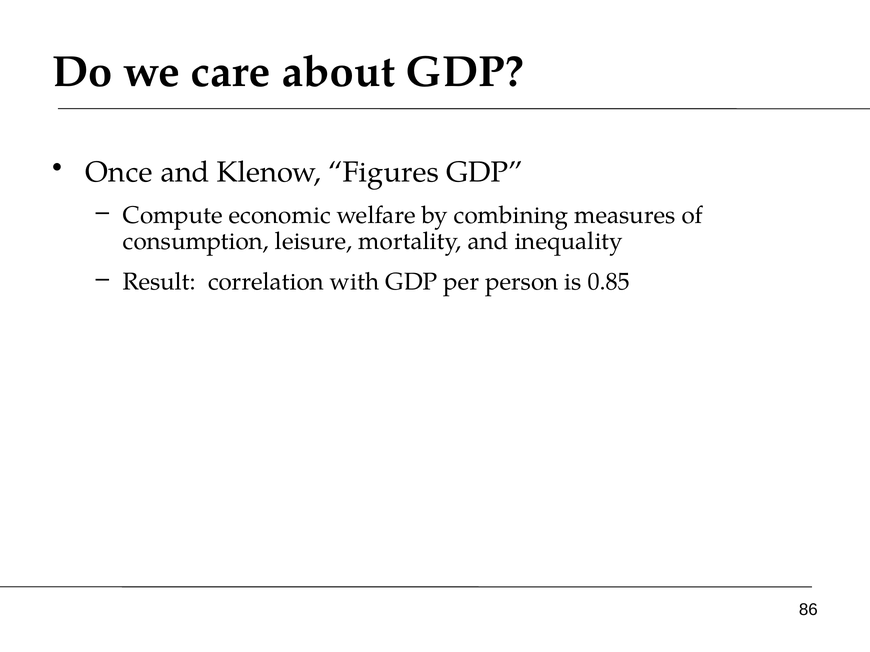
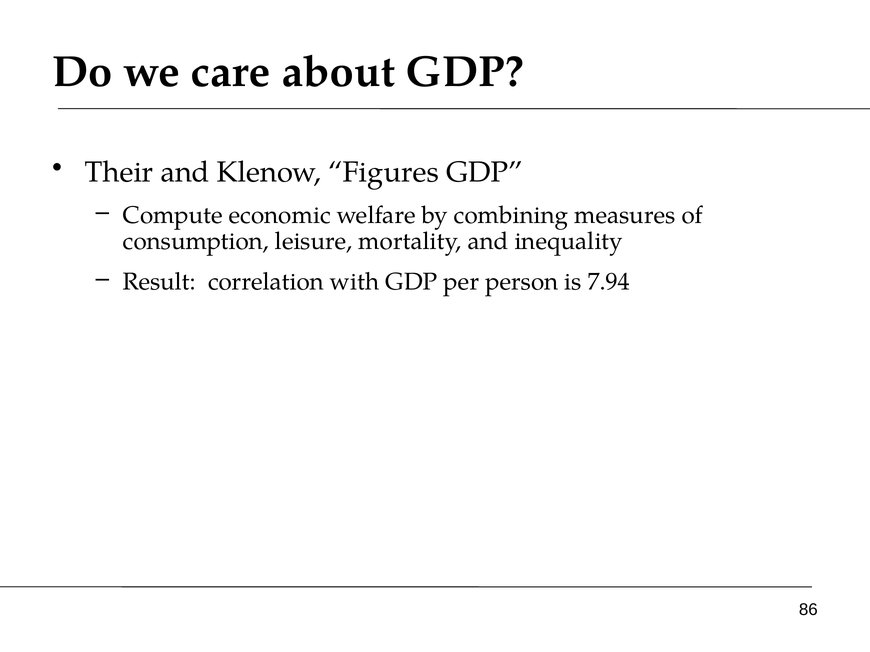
Once: Once -> Their
0.85: 0.85 -> 7.94
